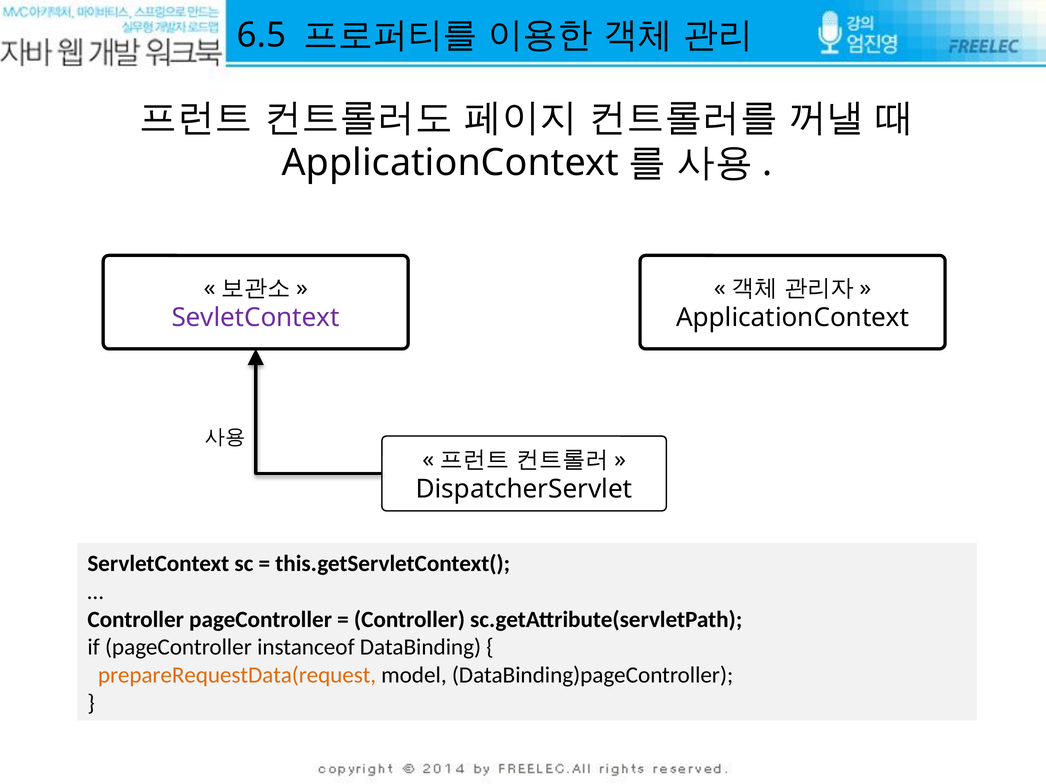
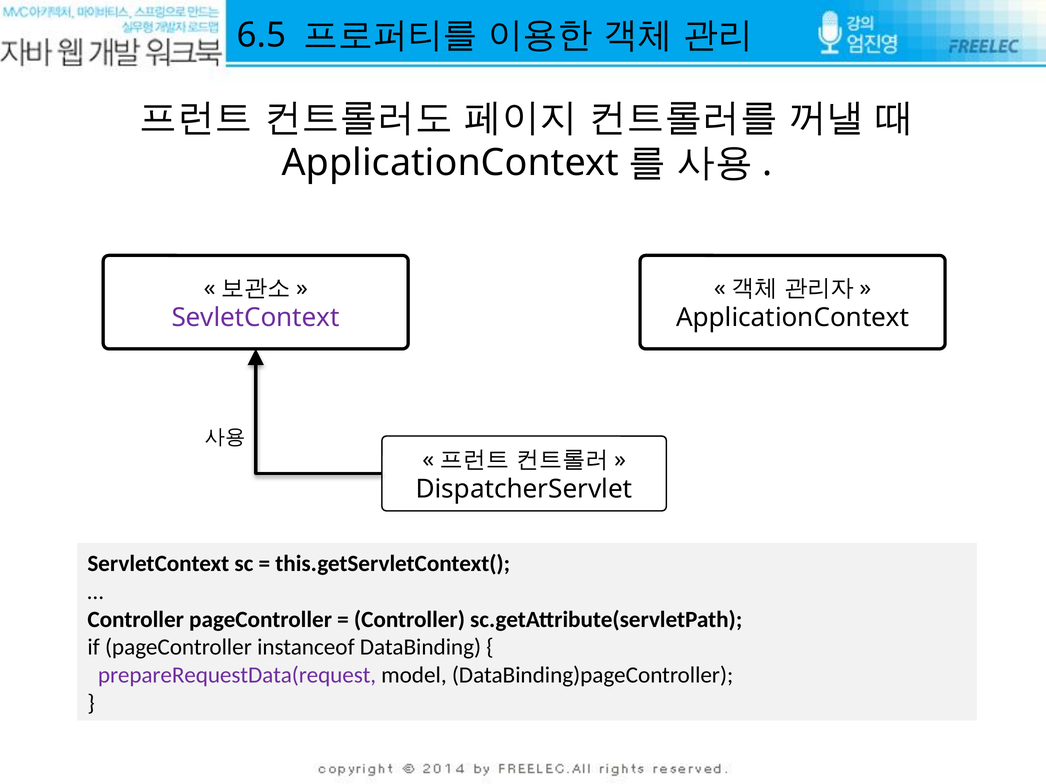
prepareRequestData(request colour: orange -> purple
